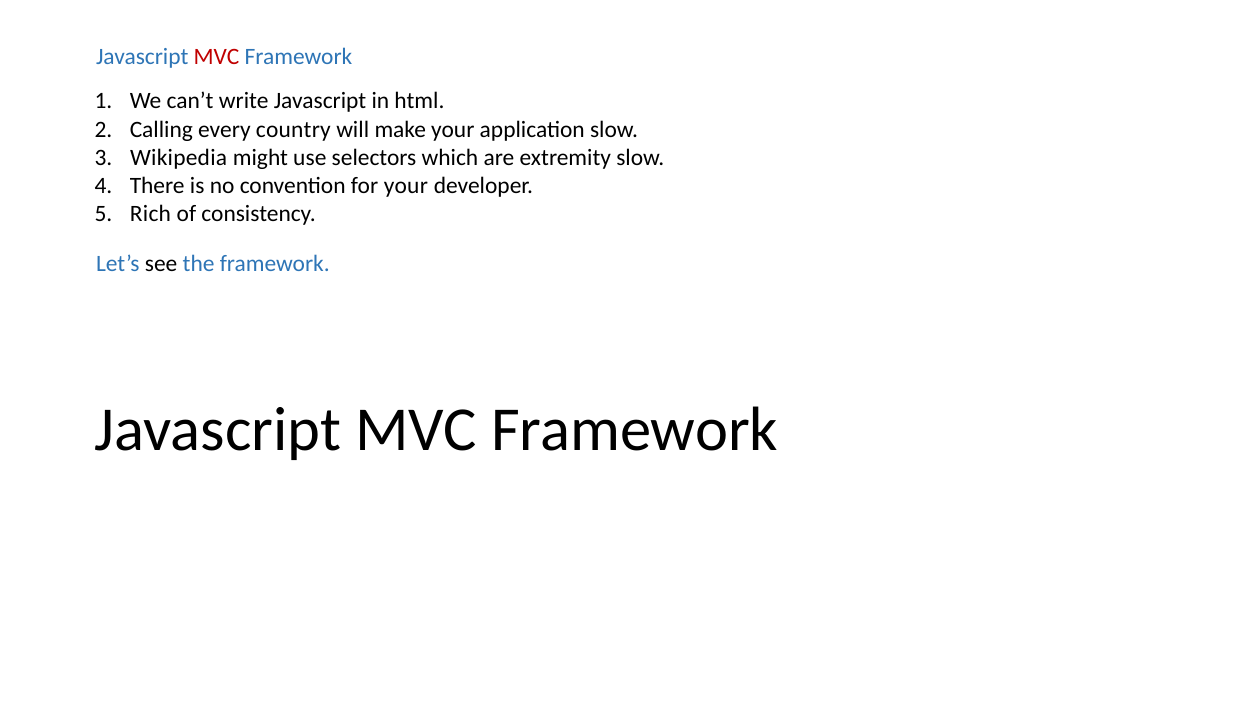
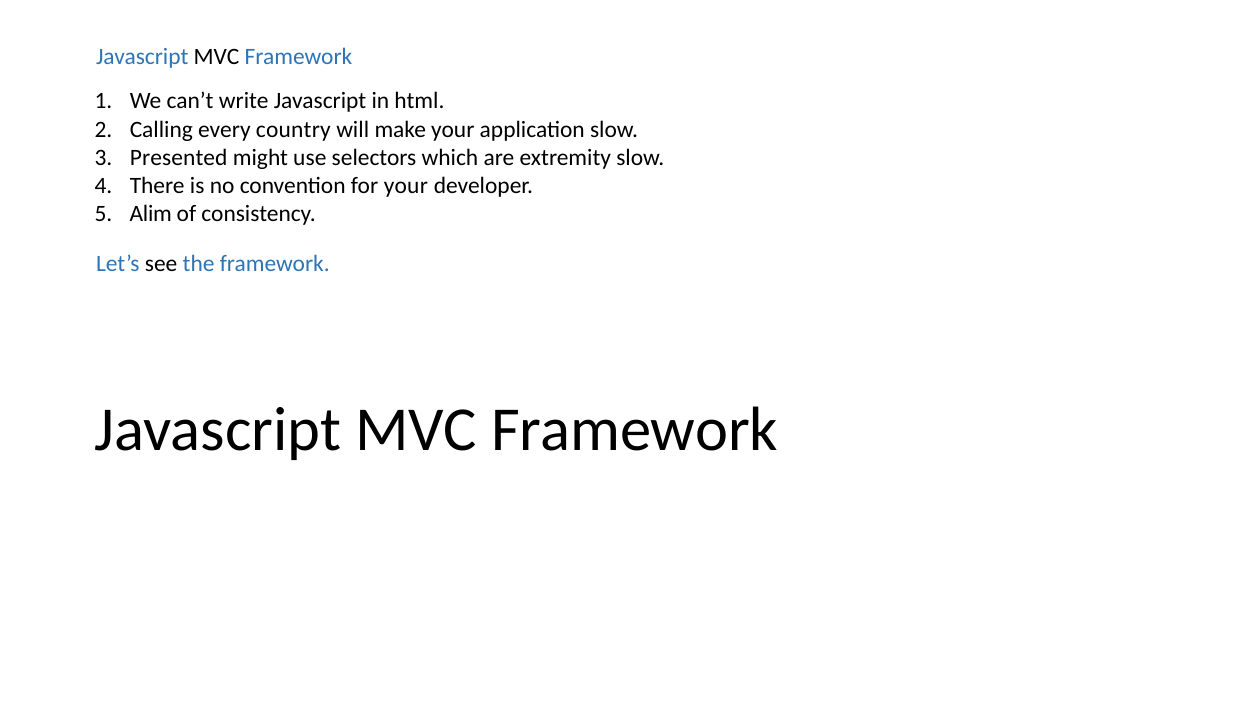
MVC at (217, 56) colour: red -> black
Wikipedia: Wikipedia -> Presented
Rich: Rich -> Alim
